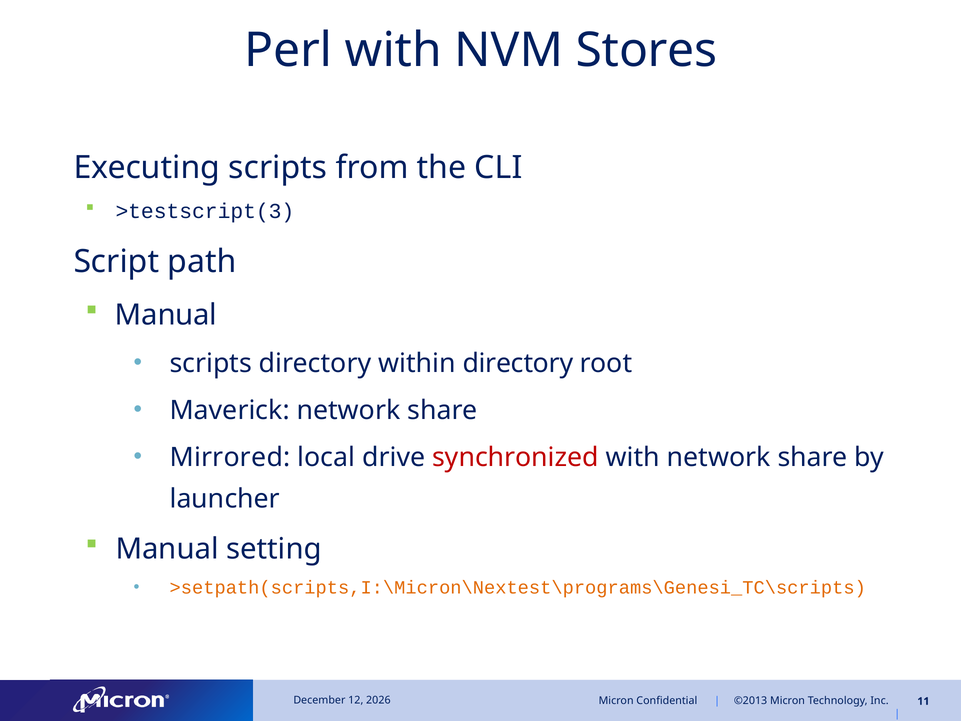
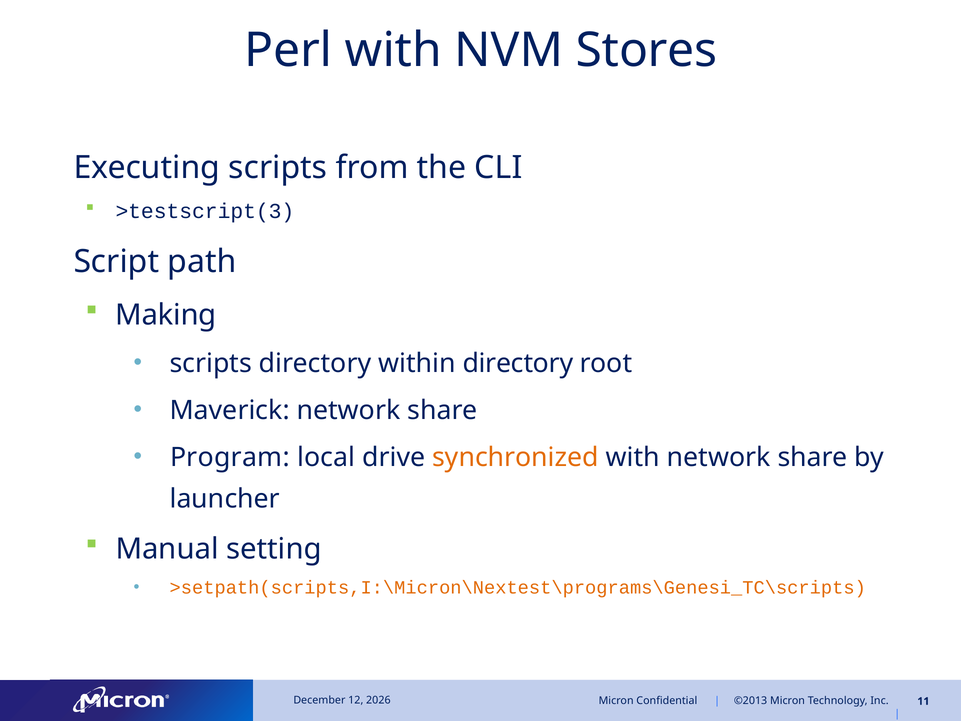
Manual at (166, 315): Manual -> Making
Mirrored: Mirrored -> Program
synchronized colour: red -> orange
